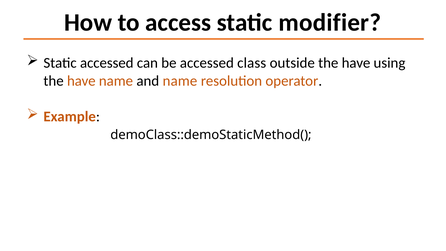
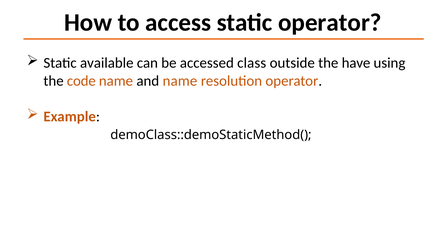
static modifier: modifier -> operator
Static accessed: accessed -> available
have at (81, 81): have -> code
